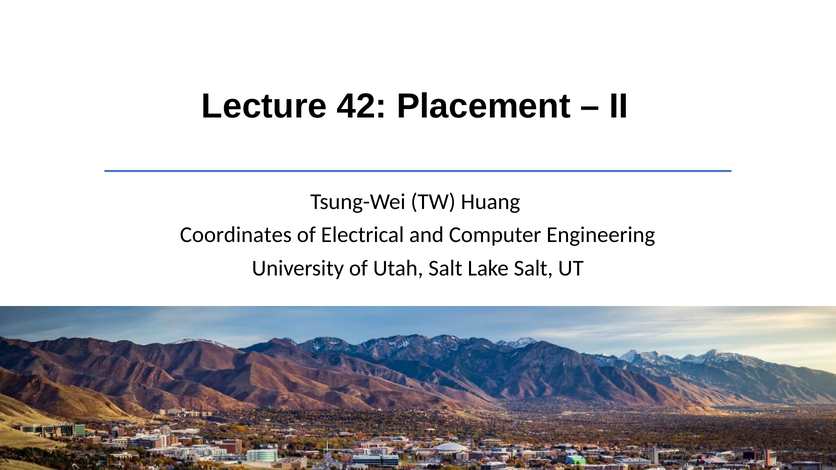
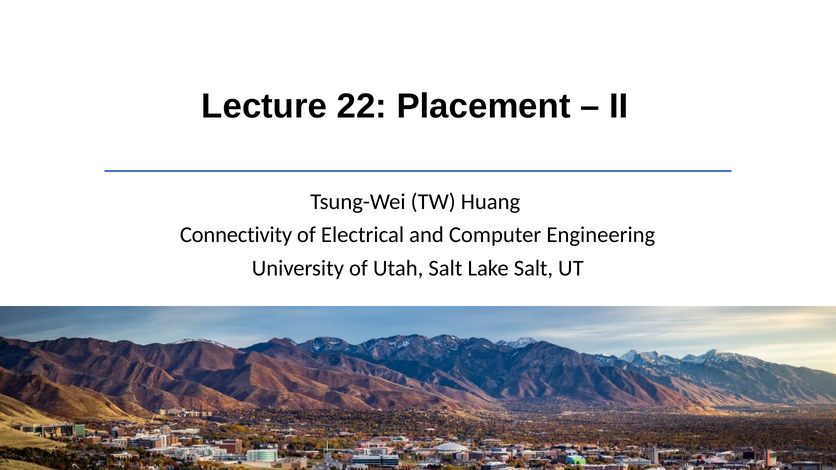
42: 42 -> 22
Coordinates: Coordinates -> Connectivity
